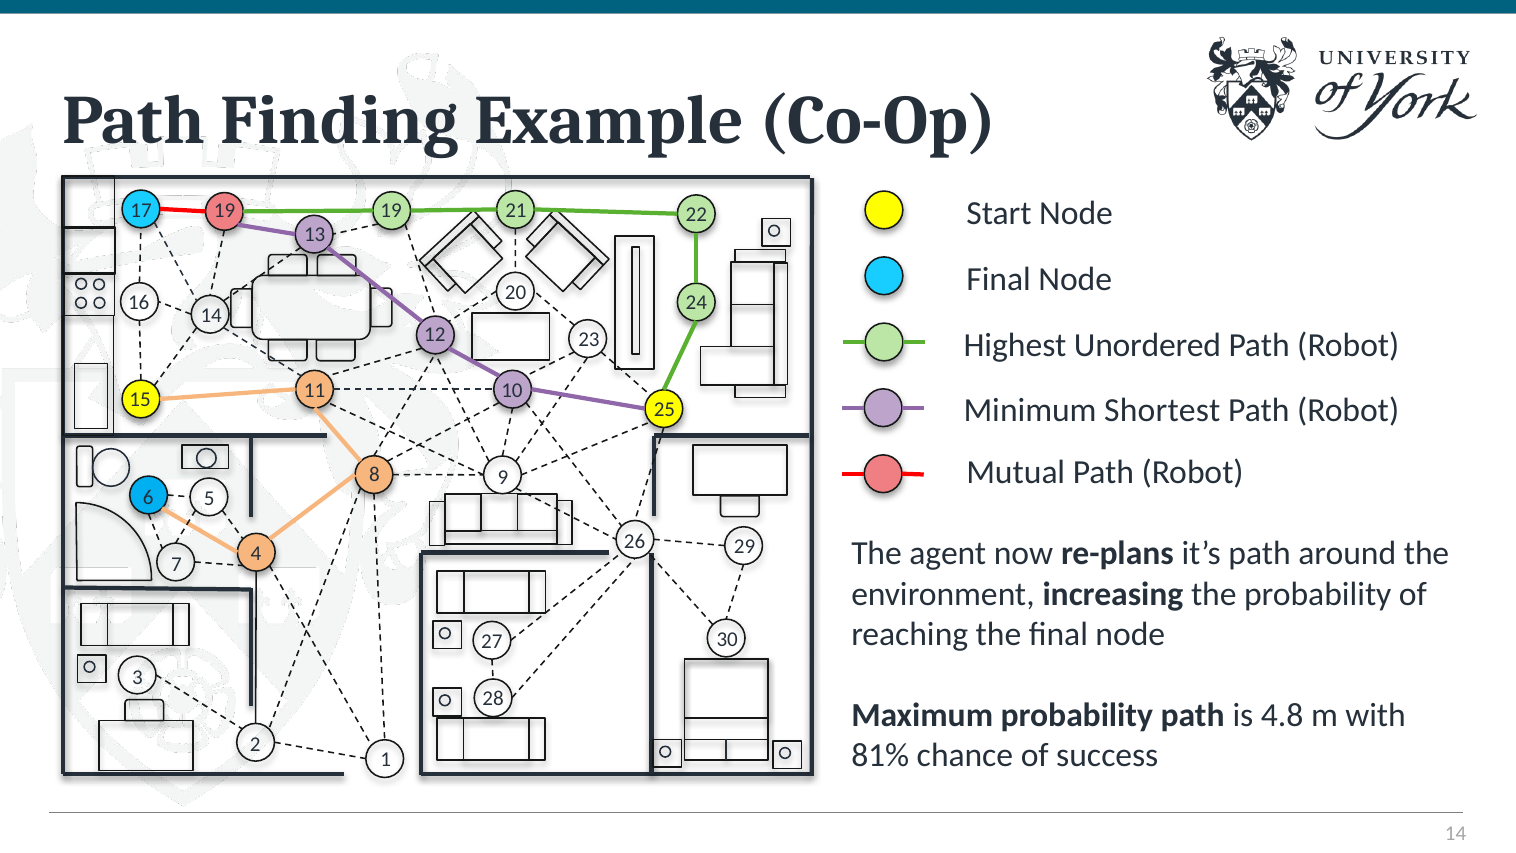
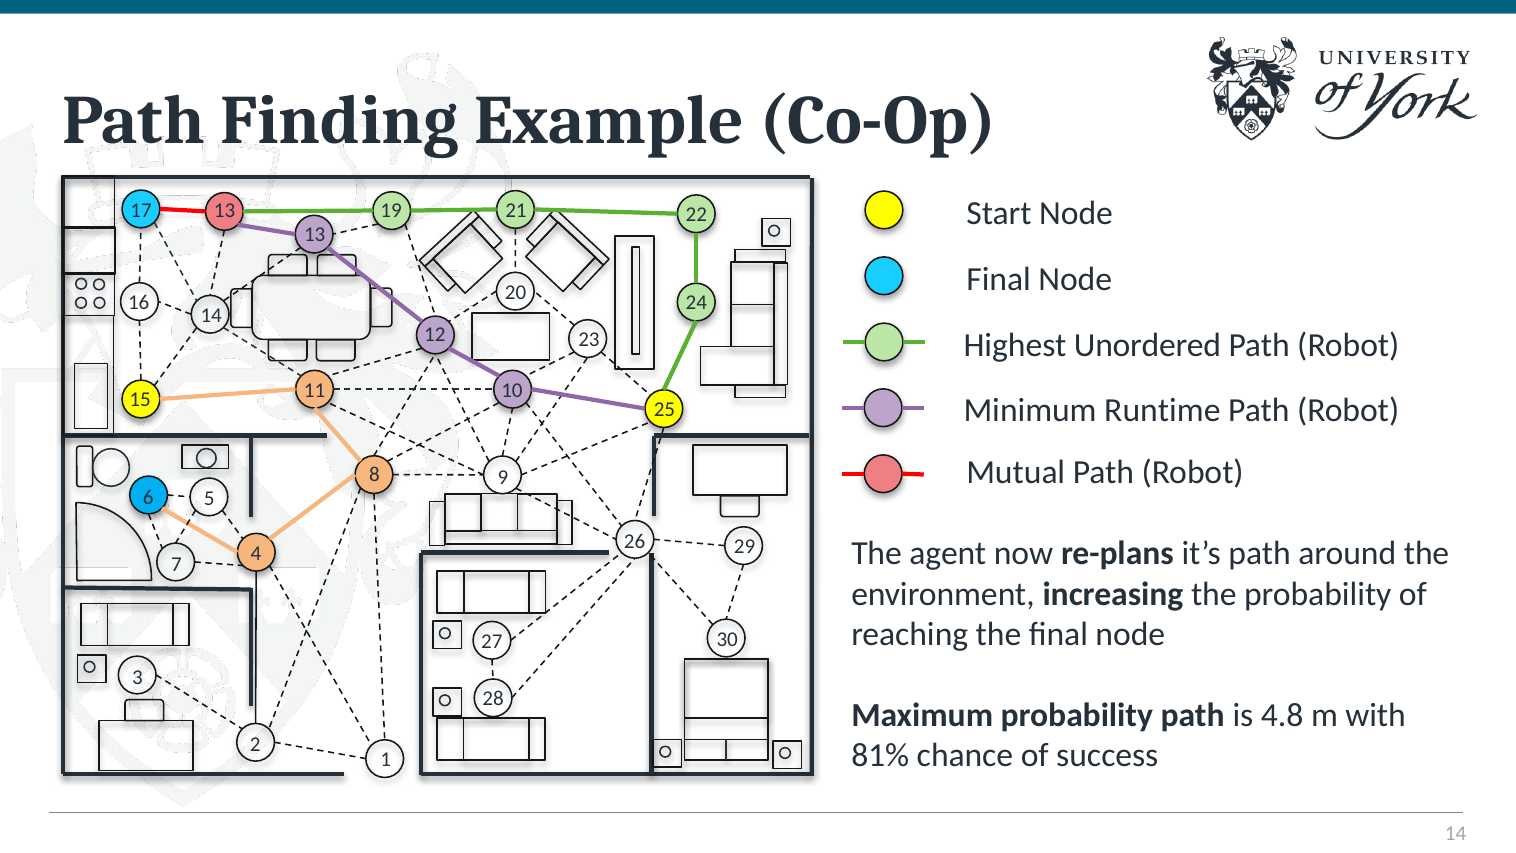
17 19: 19 -> 13
Shortest: Shortest -> Runtime
